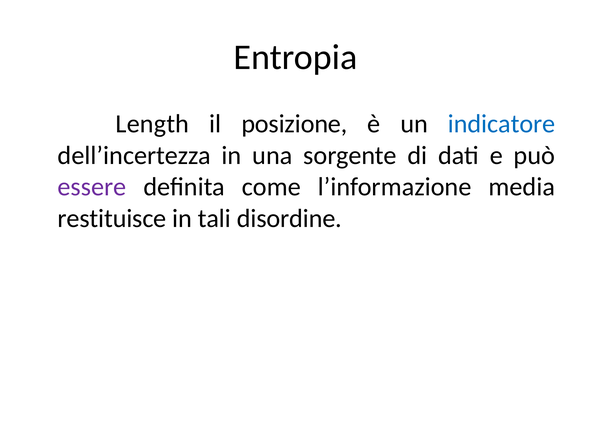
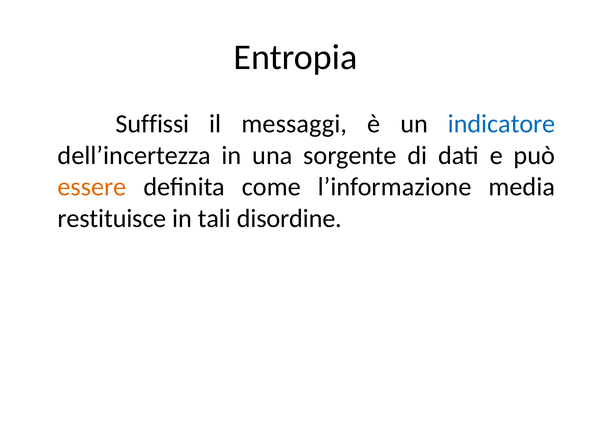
Length: Length -> Suffissi
posizione: posizione -> messaggi
essere colour: purple -> orange
